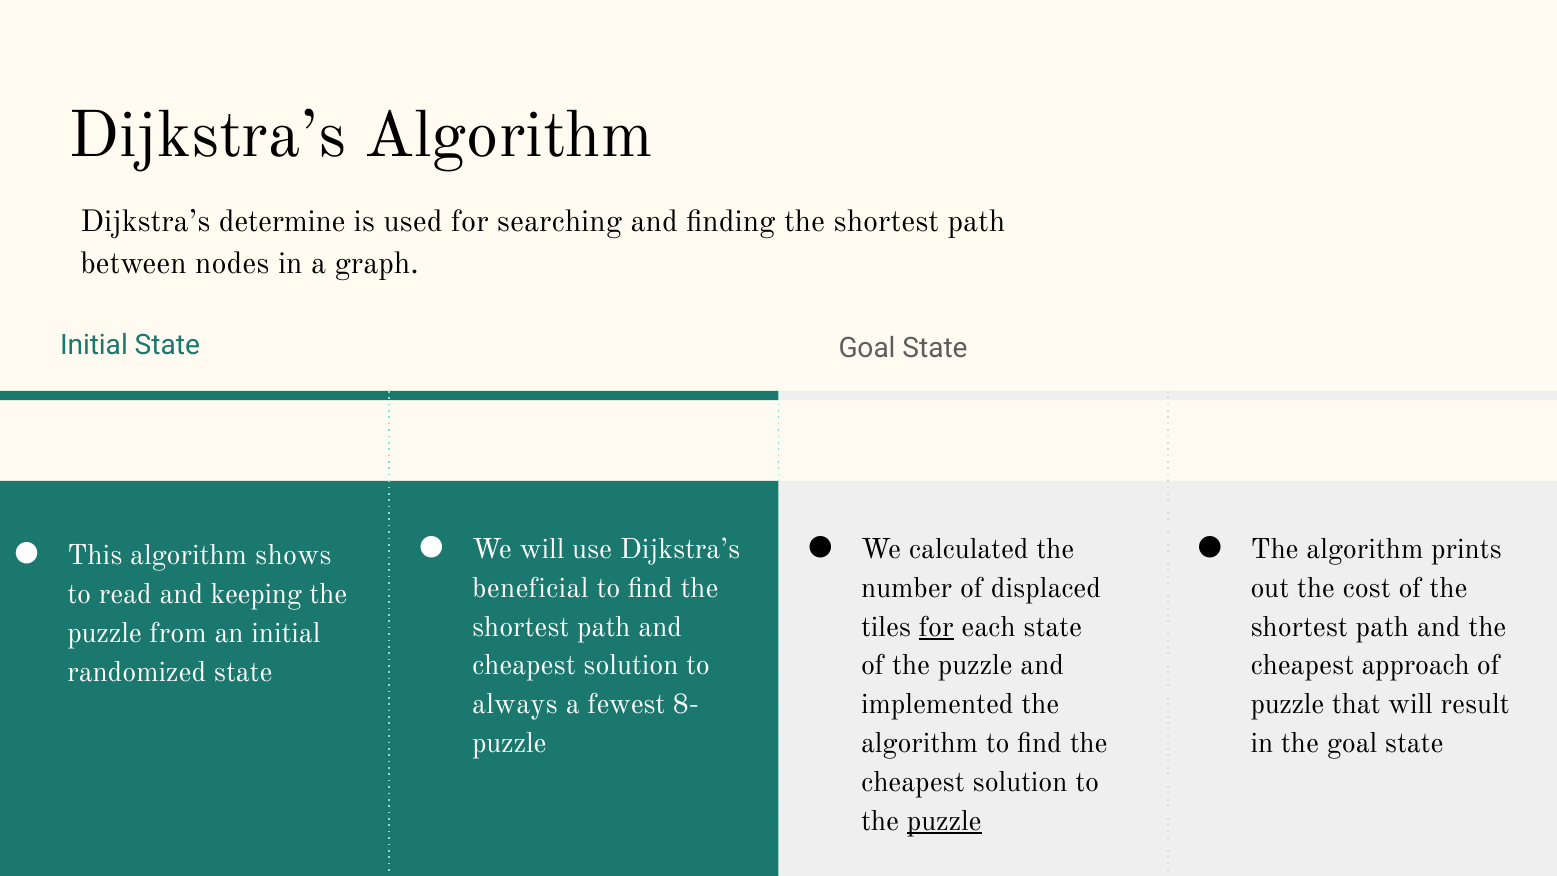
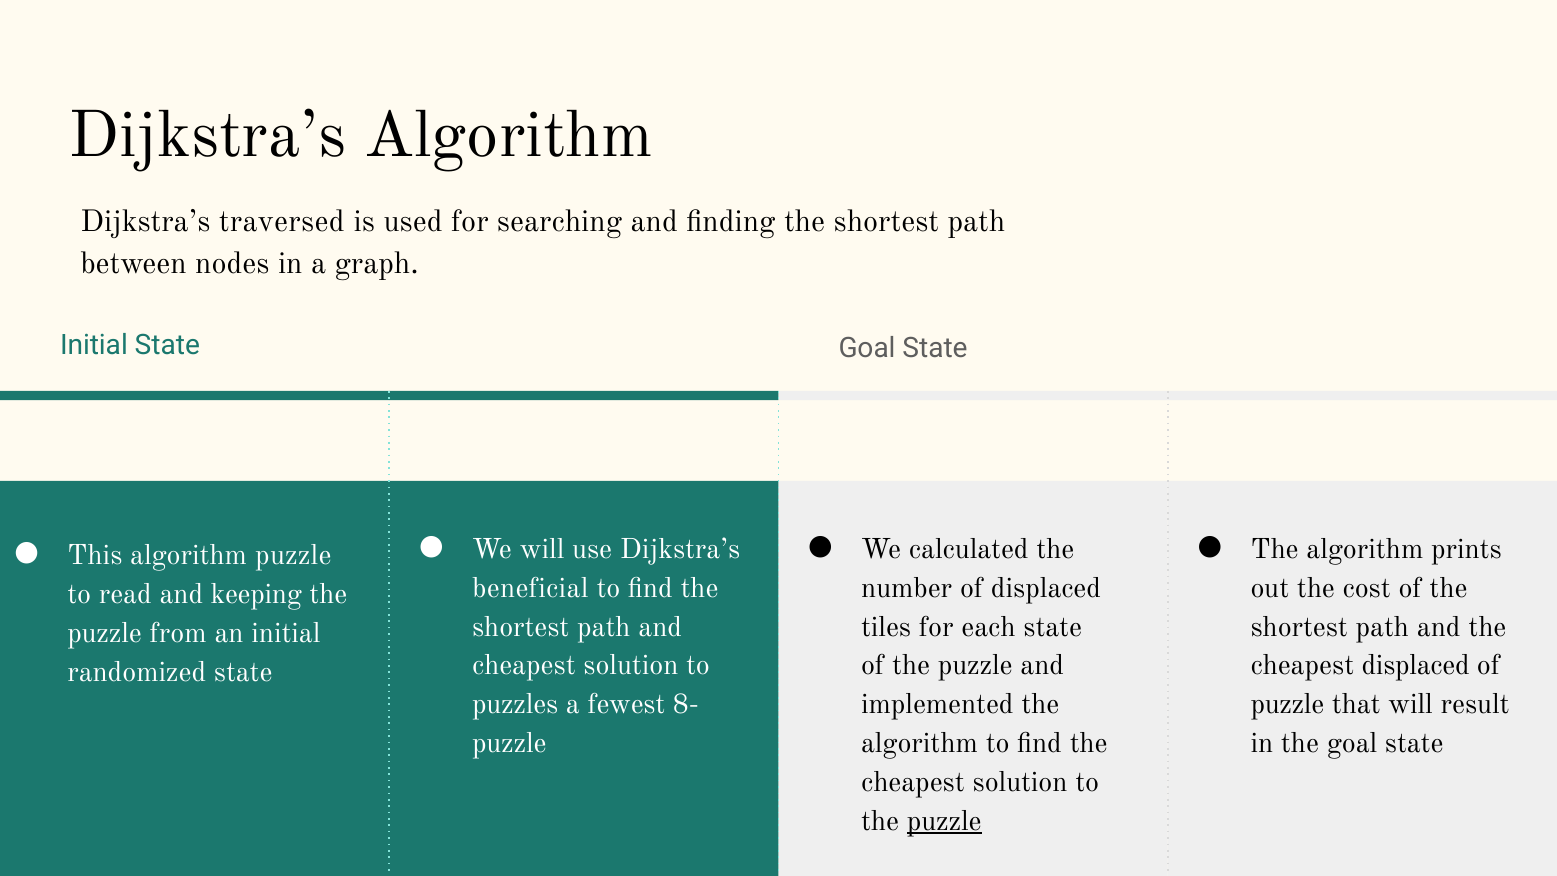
determine: determine -> traversed
algorithm shows: shows -> puzzle
for at (936, 627) underline: present -> none
cheapest approach: approach -> displaced
always: always -> puzzles
